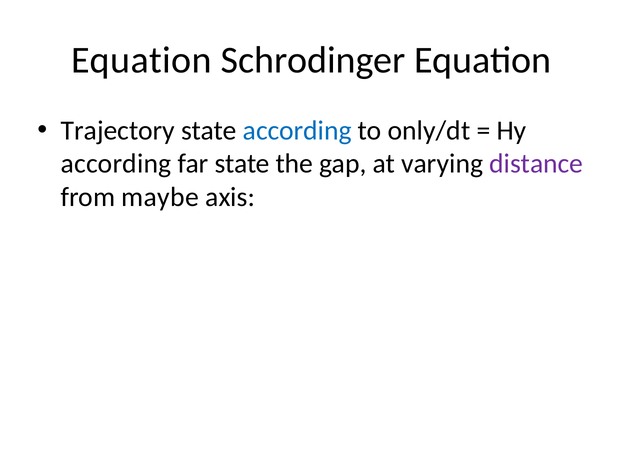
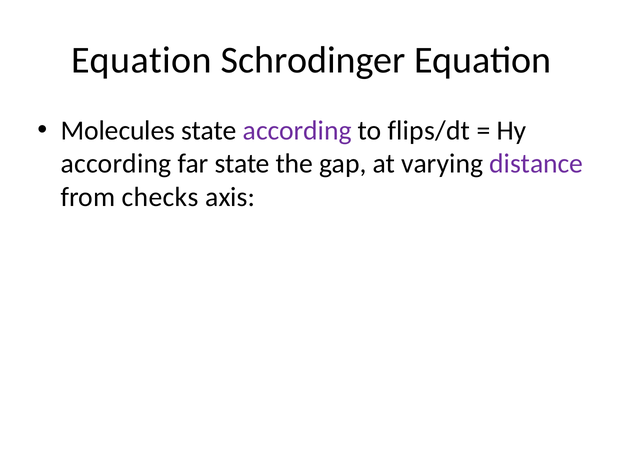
Trajectory: Trajectory -> Molecules
according at (297, 131) colour: blue -> purple
only/dt: only/dt -> flips/dt
maybe: maybe -> checks
